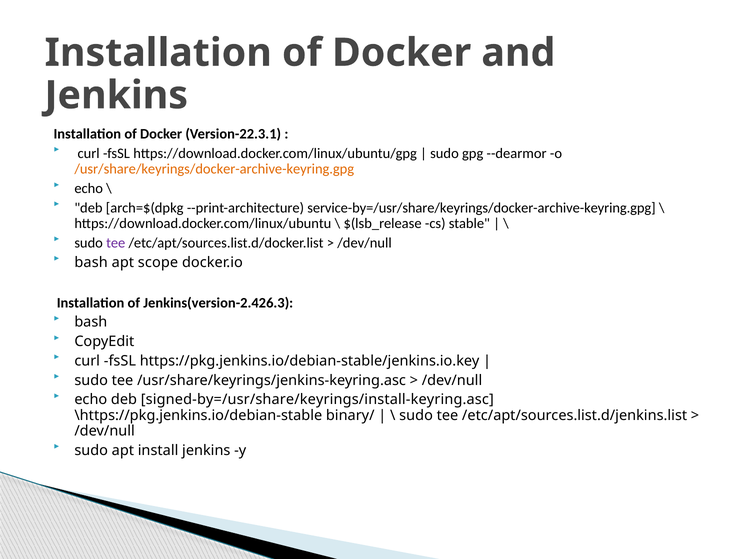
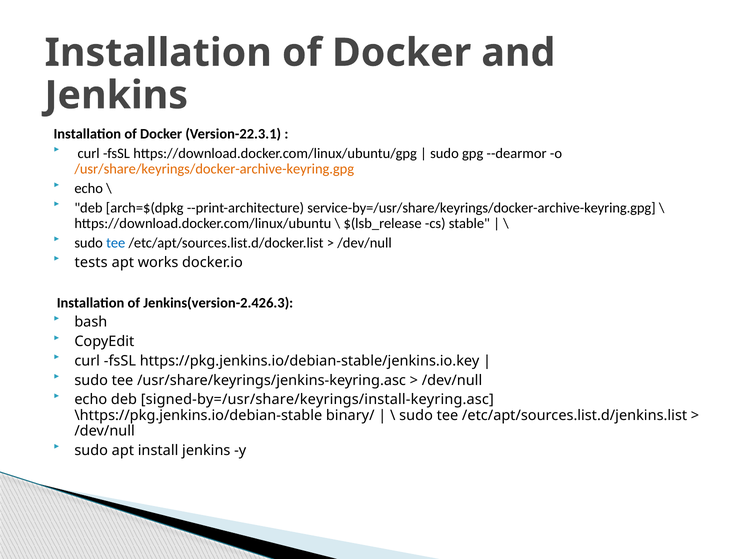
tee at (116, 243) colour: purple -> blue
bash at (91, 262): bash -> tests
scope: scope -> works
